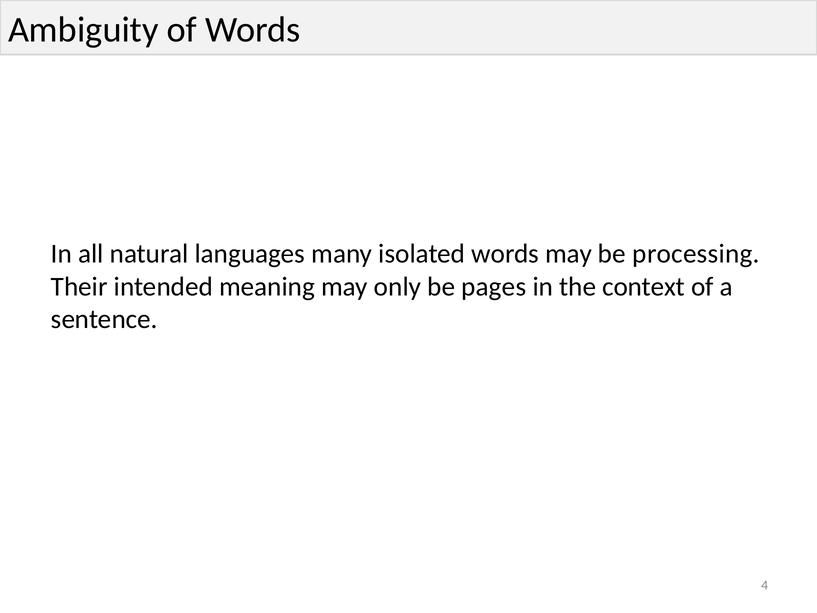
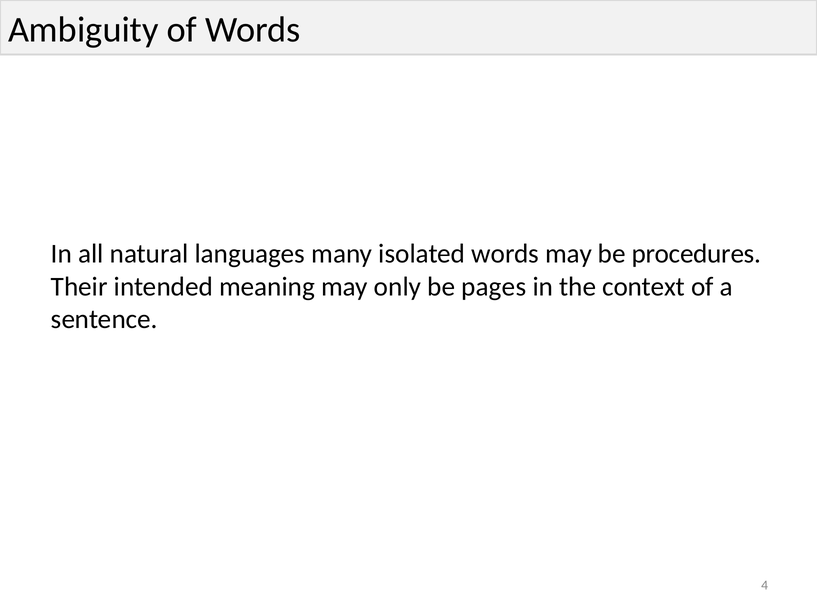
processing: processing -> procedures
